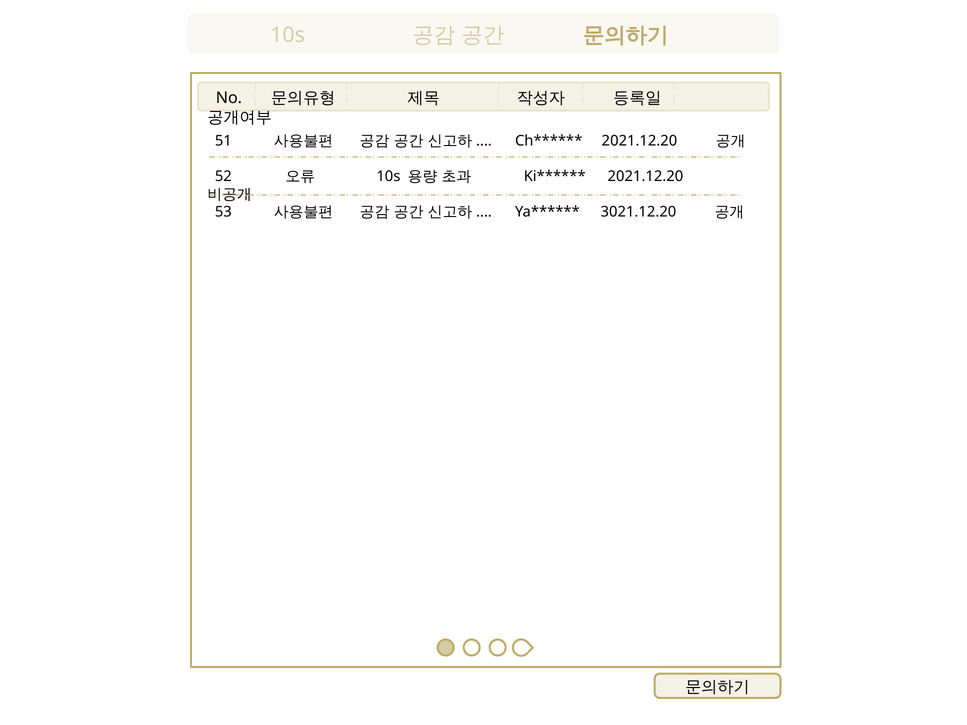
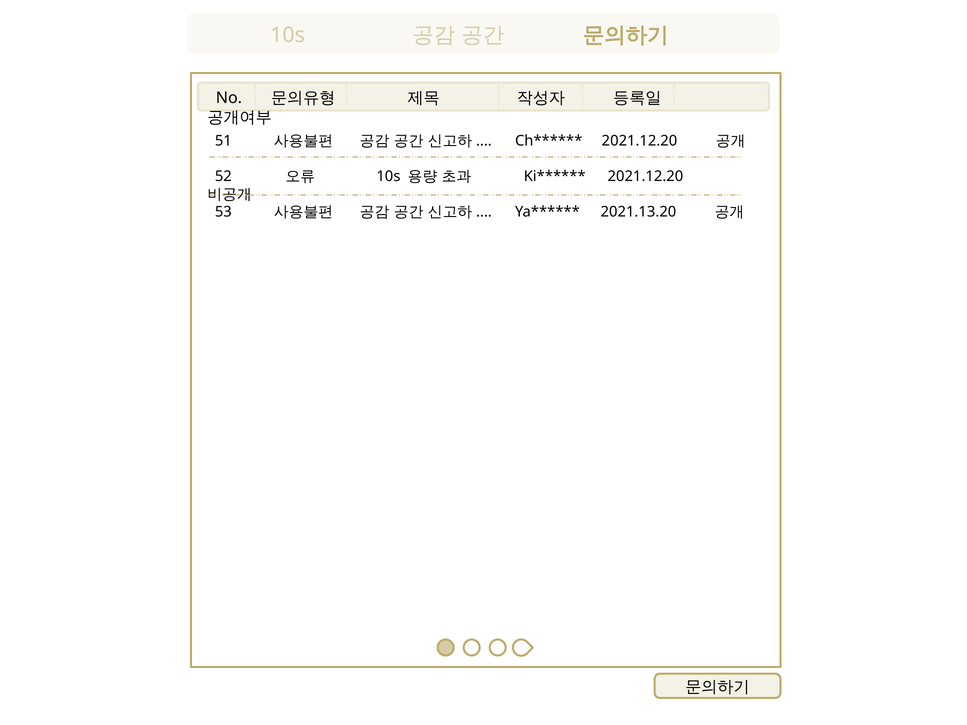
3021.12.20: 3021.12.20 -> 2021.13.20
